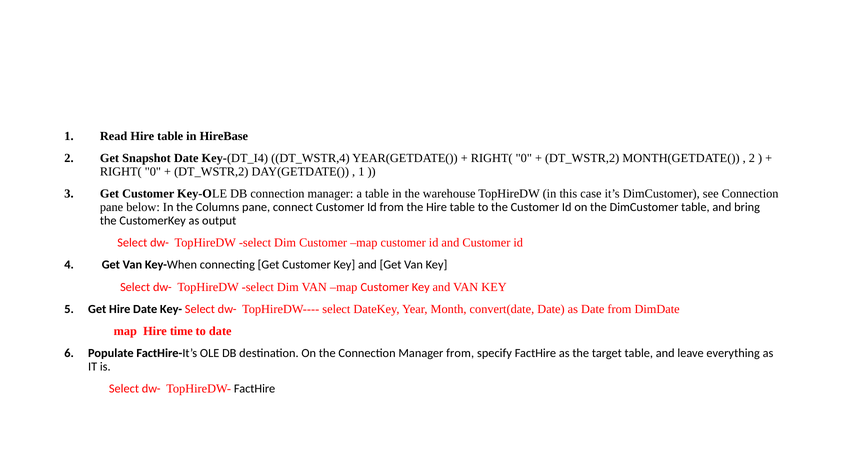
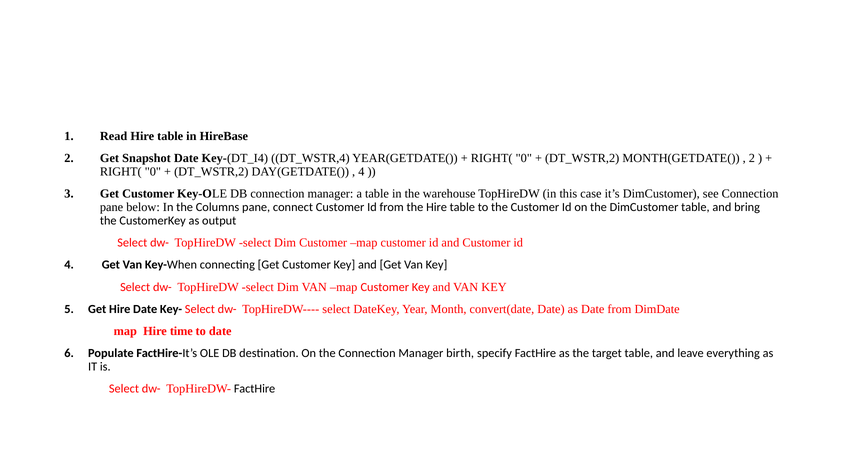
1 at (361, 172): 1 -> 4
Manager from: from -> birth
